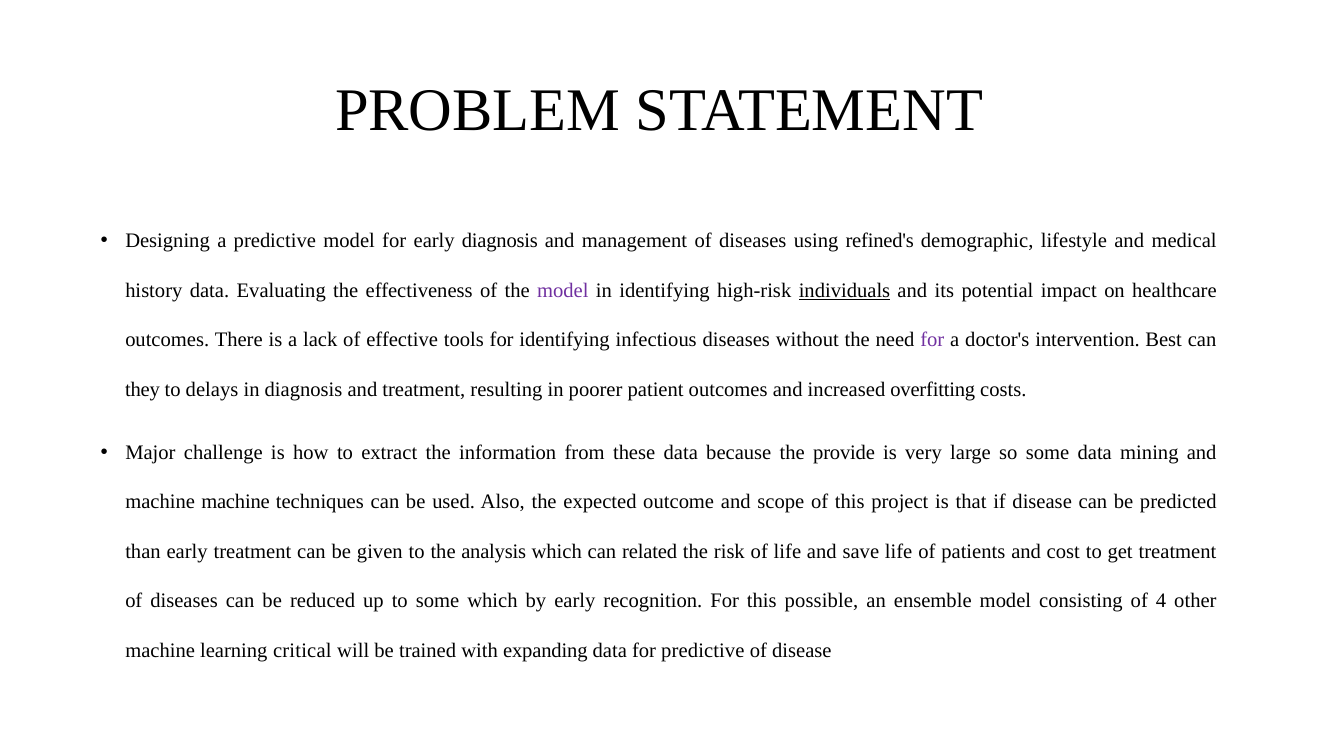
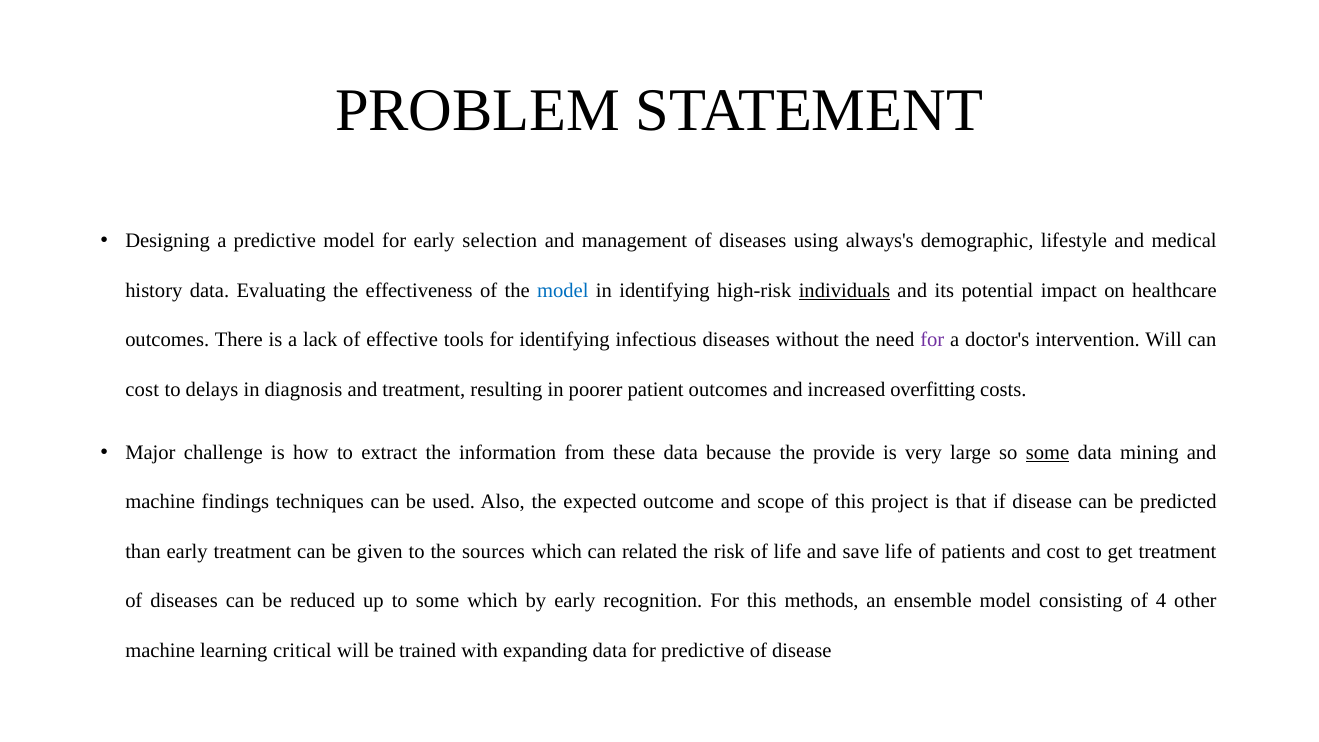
early diagnosis: diagnosis -> selection
refined's: refined's -> always's
model at (563, 290) colour: purple -> blue
intervention Best: Best -> Will
they at (142, 389): they -> cost
some at (1048, 453) underline: none -> present
machine machine: machine -> findings
analysis: analysis -> sources
possible: possible -> methods
